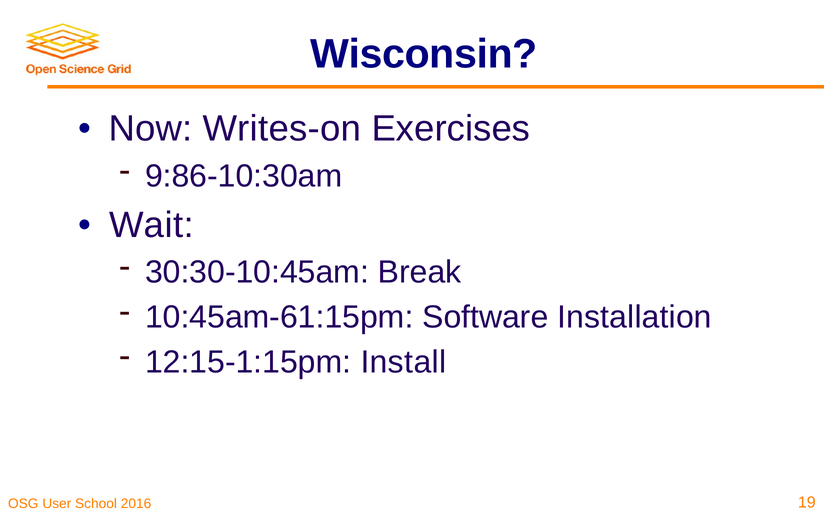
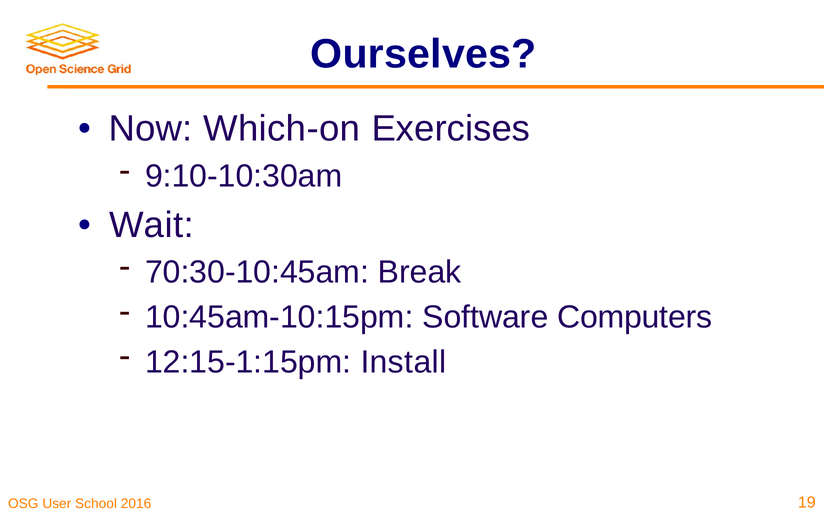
Wisconsin: Wisconsin -> Ourselves
Writes-on: Writes-on -> Which-on
9:86-10:30am: 9:86-10:30am -> 9:10-10:30am
30:30-10:45am: 30:30-10:45am -> 70:30-10:45am
10:45am-61:15pm: 10:45am-61:15pm -> 10:45am-10:15pm
Installation: Installation -> Computers
